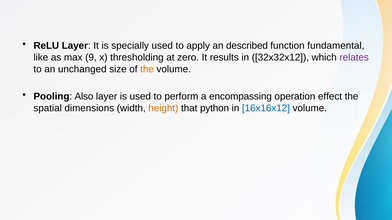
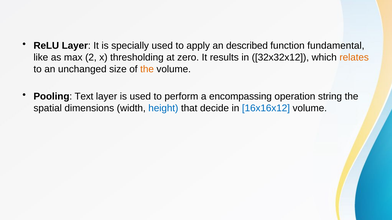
9: 9 -> 2
relates colour: purple -> orange
Also: Also -> Text
effect: effect -> string
height colour: orange -> blue
python: python -> decide
